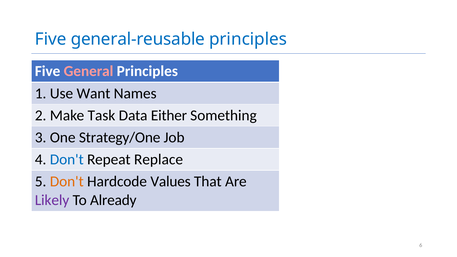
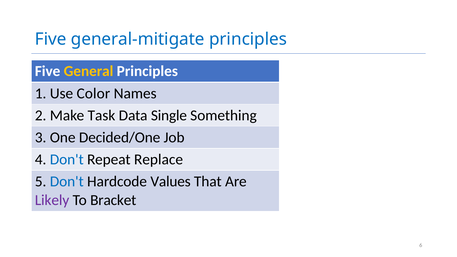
general-reusable: general-reusable -> general-mitigate
General colour: pink -> yellow
Want: Want -> Color
Either: Either -> Single
Strategy/One: Strategy/One -> Decided/One
Don't at (67, 182) colour: orange -> blue
Already: Already -> Bracket
